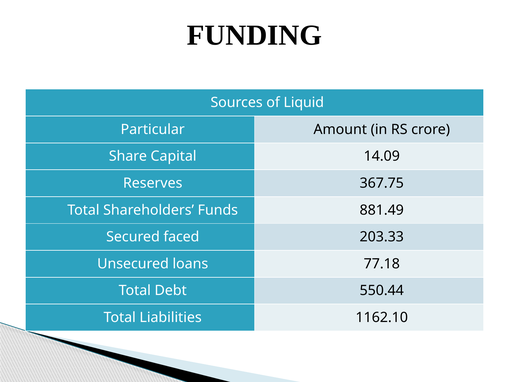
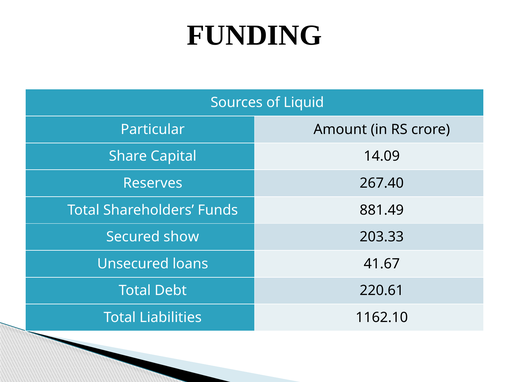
367.75: 367.75 -> 267.40
faced: faced -> show
77.18: 77.18 -> 41.67
550.44: 550.44 -> 220.61
